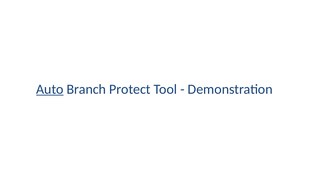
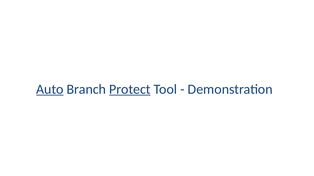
Protect underline: none -> present
